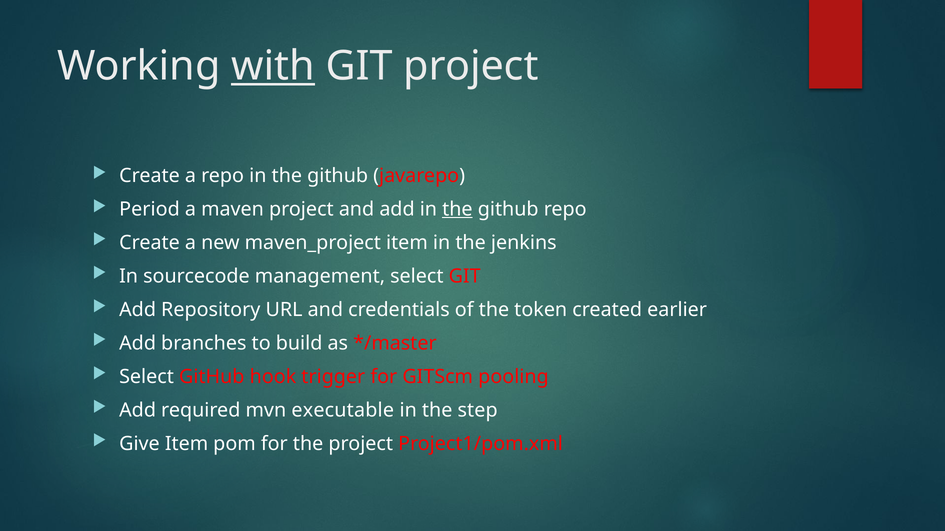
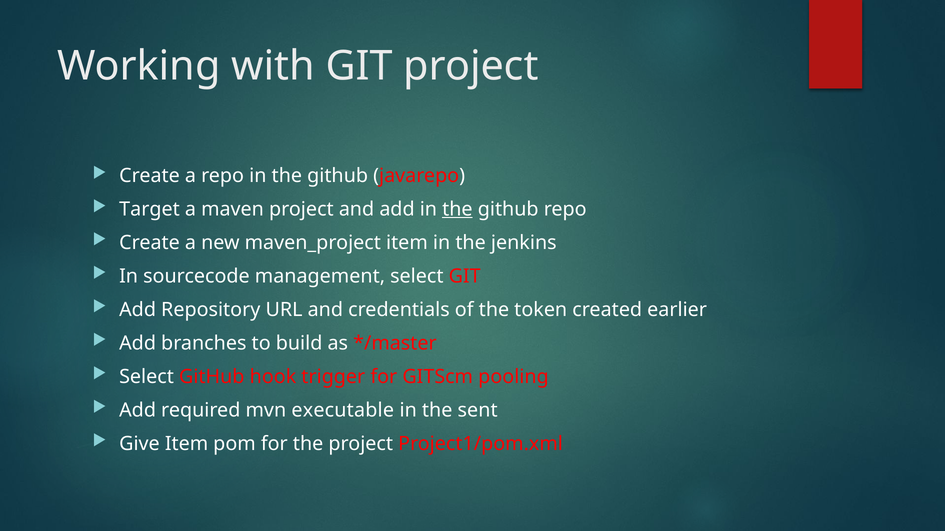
with underline: present -> none
Period: Period -> Target
step: step -> sent
